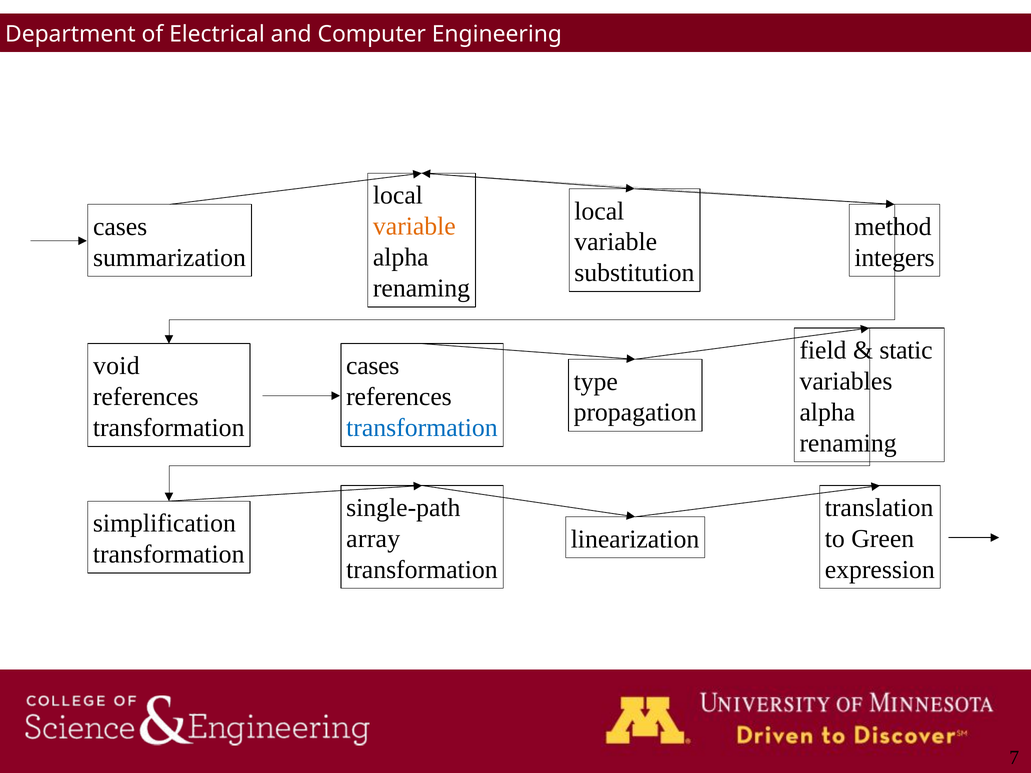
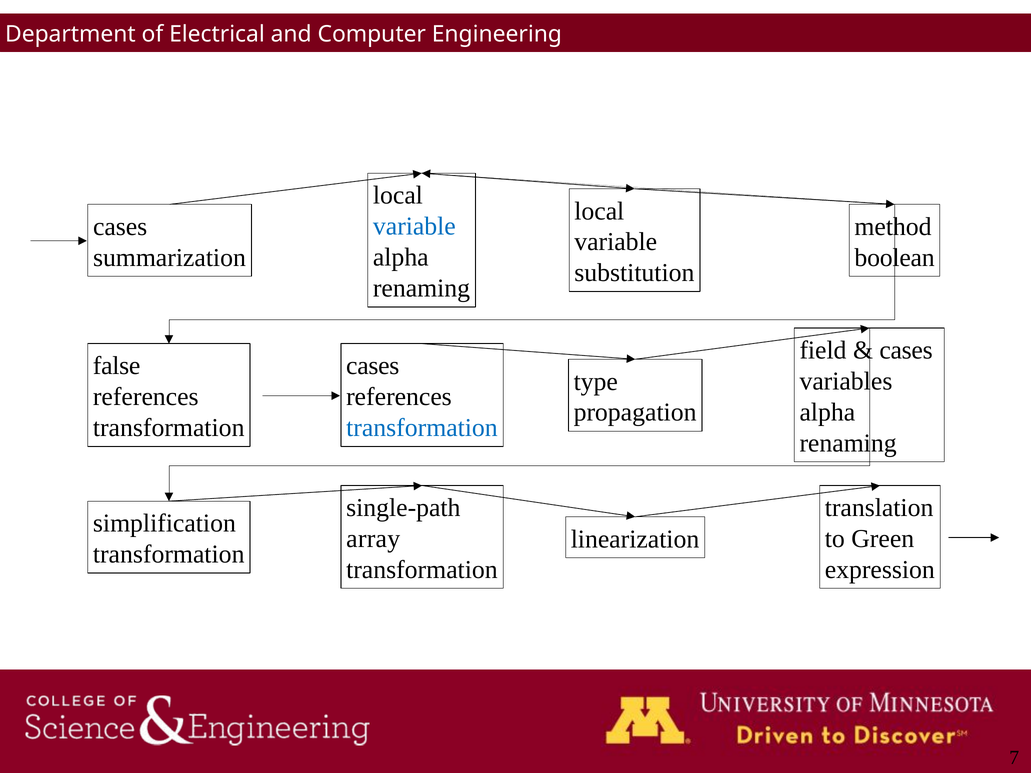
variable at (414, 226) colour: orange -> blue
integers: integers -> boolean
static at (906, 350): static -> cases
void: void -> false
